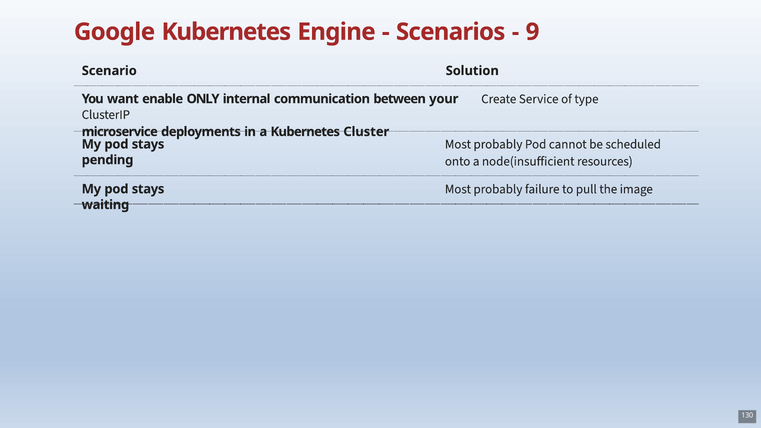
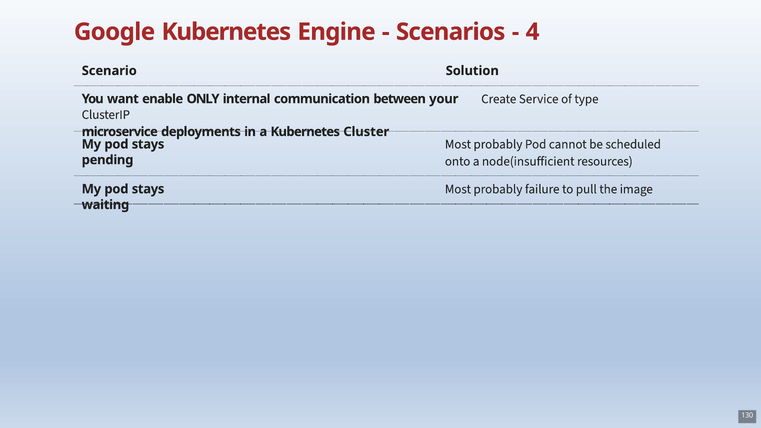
9: 9 -> 4
